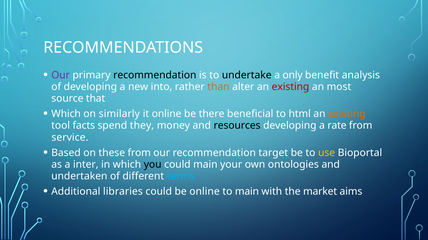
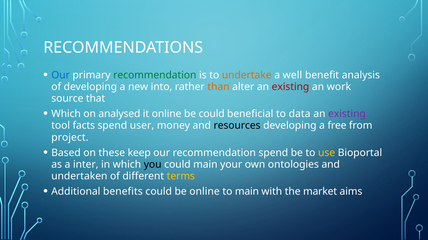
Our at (61, 75) colour: purple -> blue
recommendation at (155, 75) colour: black -> green
undertake colour: black -> orange
only: only -> well
most: most -> work
similarly: similarly -> analysed
be there: there -> could
html: html -> data
existing at (347, 114) colour: orange -> purple
they: they -> user
rate: rate -> free
service: service -> project
these from: from -> keep
recommendation target: target -> spend
terms colour: light blue -> yellow
libraries: libraries -> benefits
